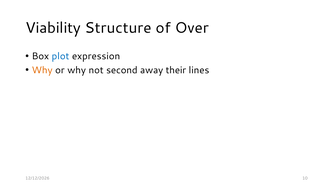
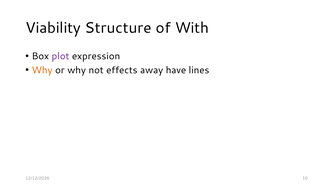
Over: Over -> With
plot colour: blue -> purple
second: second -> effects
their: their -> have
